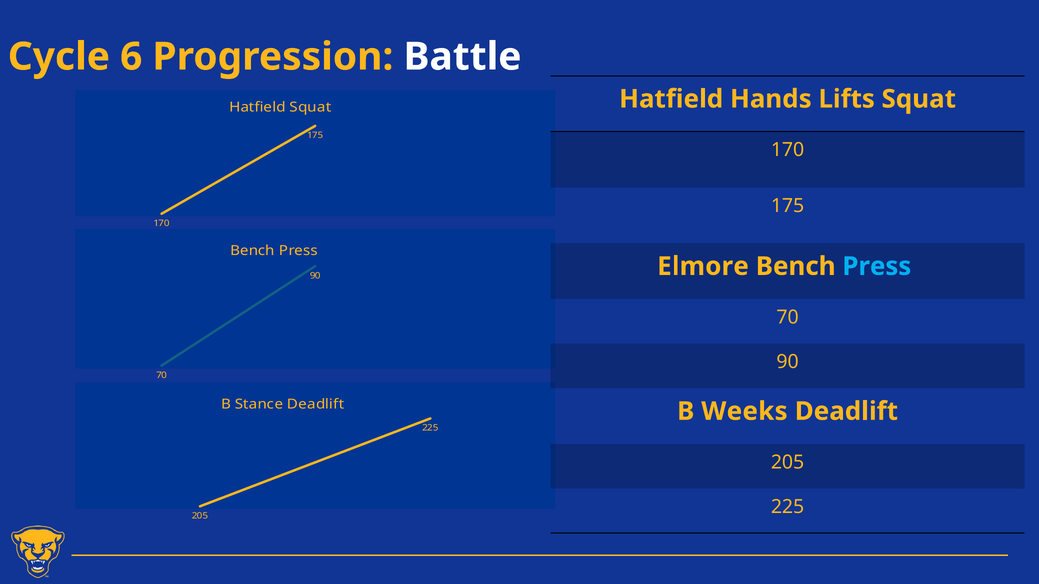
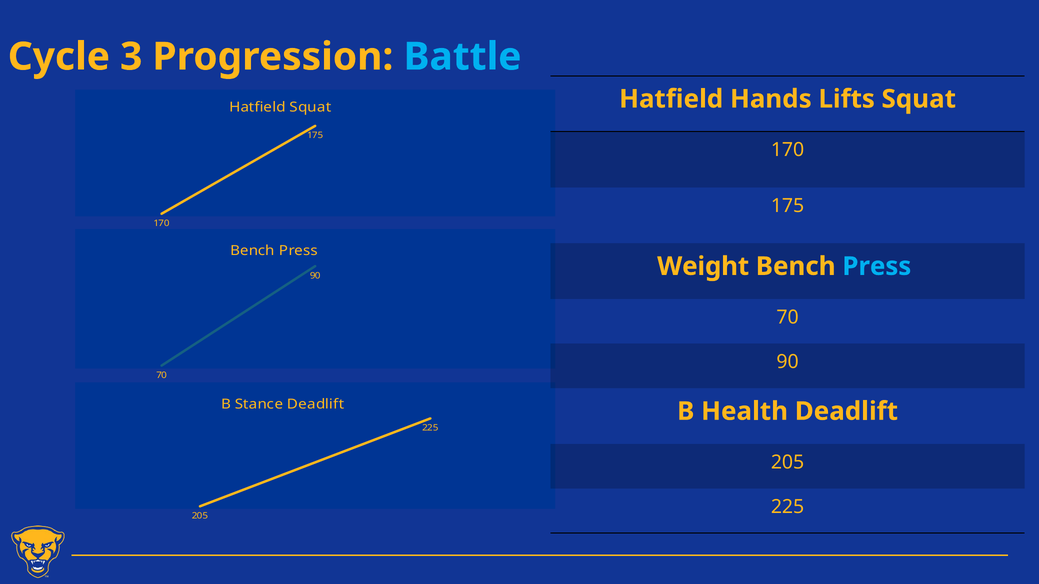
6: 6 -> 3
Battle colour: white -> light blue
Elmore: Elmore -> Weight
Weeks: Weeks -> Health
